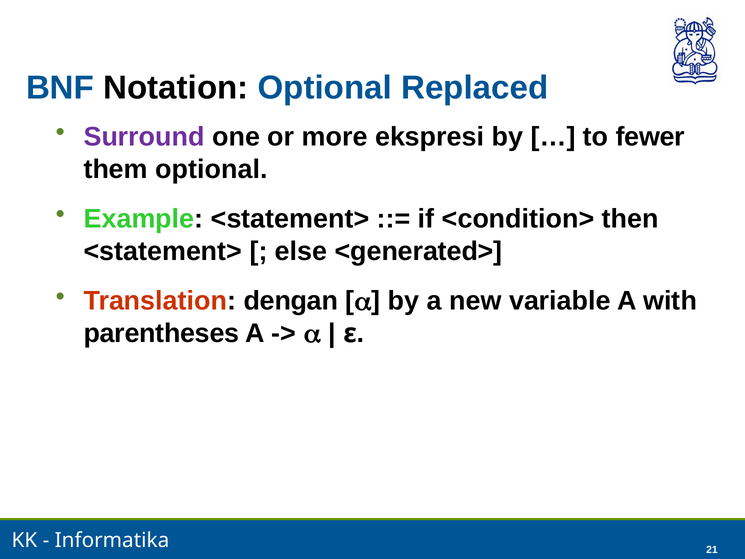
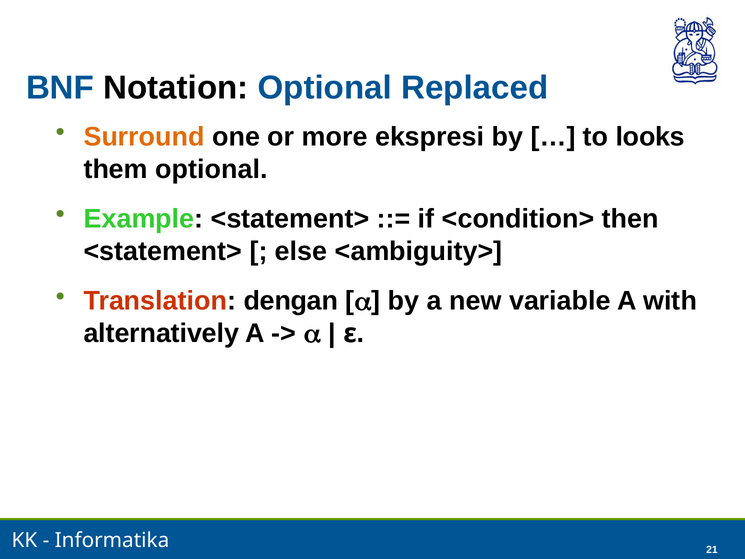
Surround colour: purple -> orange
fewer: fewer -> looks
<generated>: <generated> -> <ambiguity>
parentheses: parentheses -> alternatively
